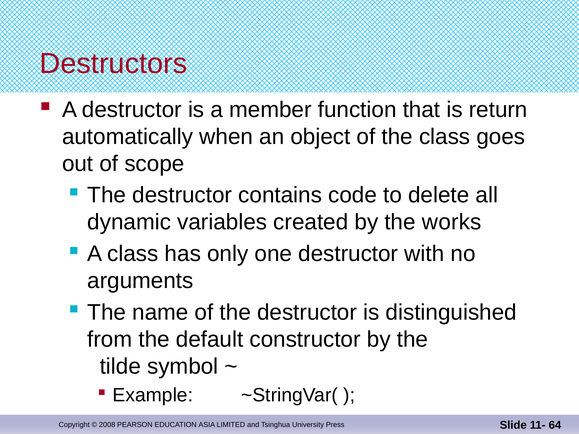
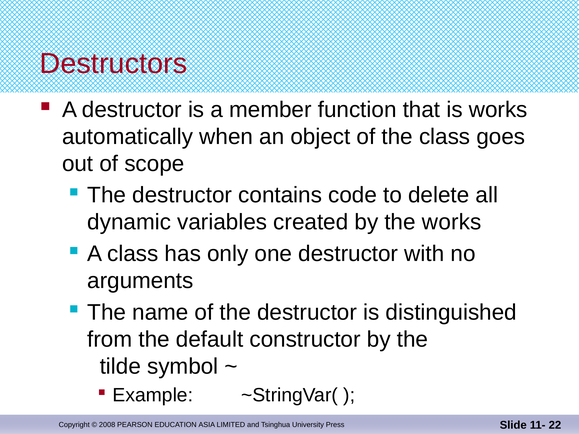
is return: return -> works
64: 64 -> 22
